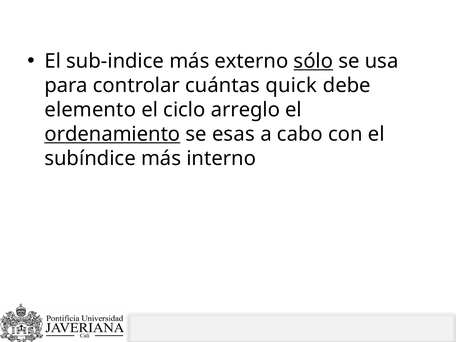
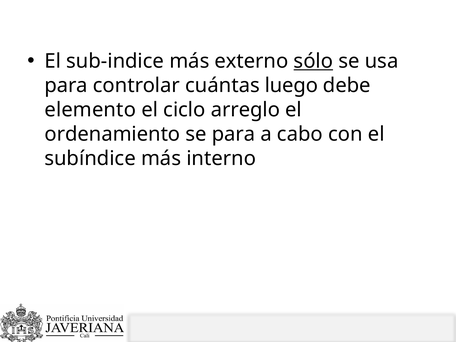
quick: quick -> luego
ordenamiento underline: present -> none
se esas: esas -> para
